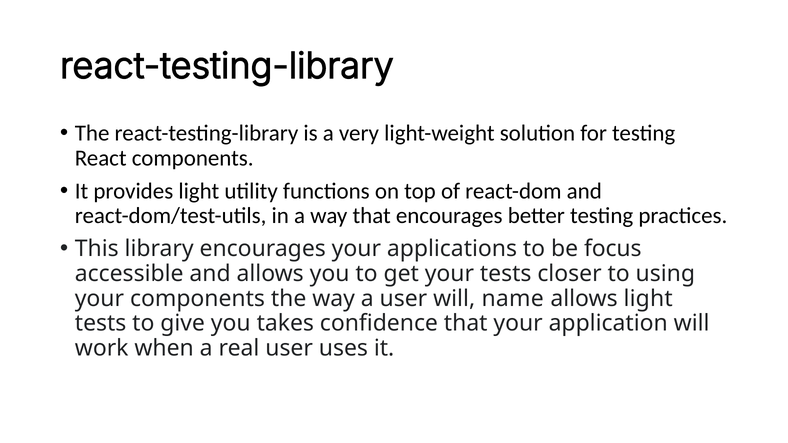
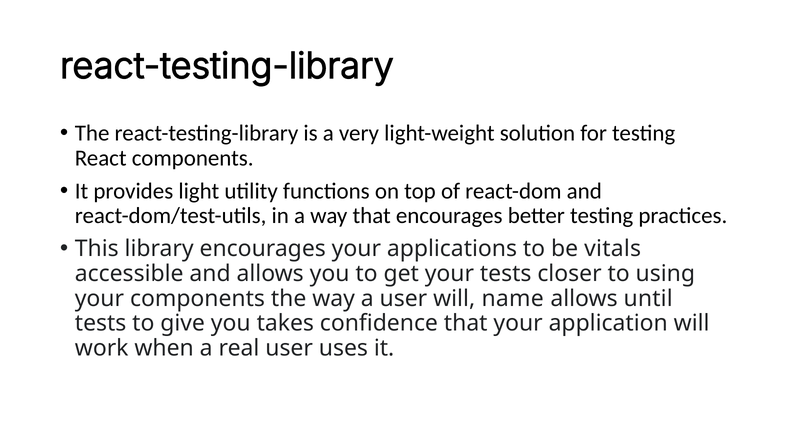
focus: focus -> vitals
allows light: light -> until
